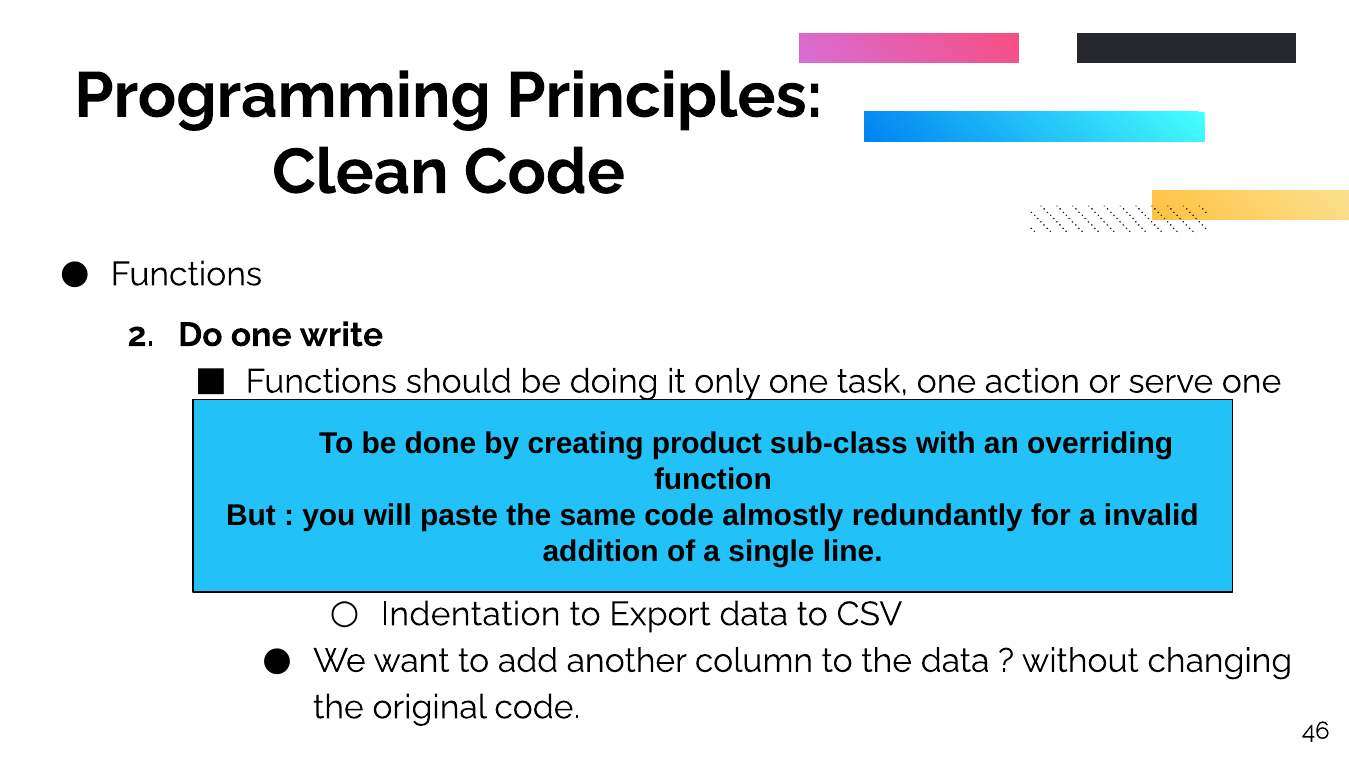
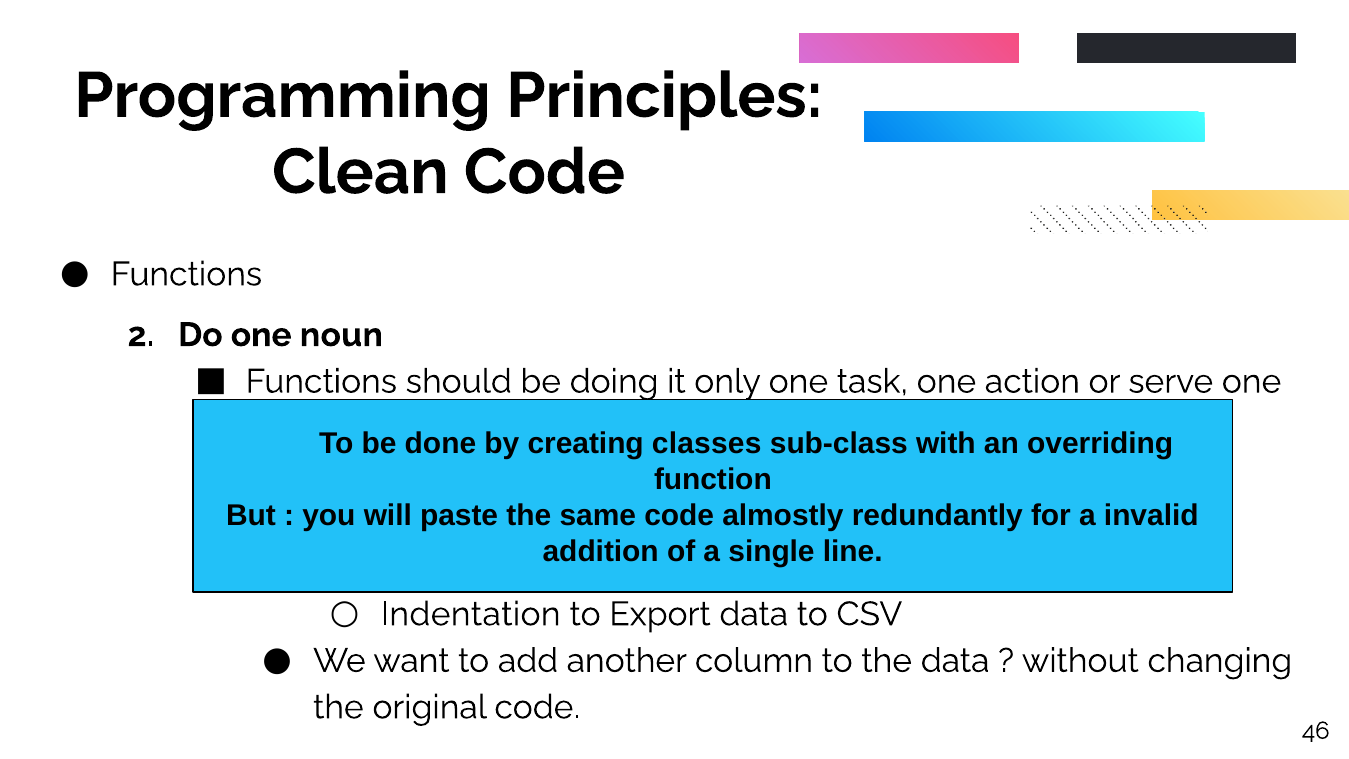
write: write -> noun
product: product -> classes
